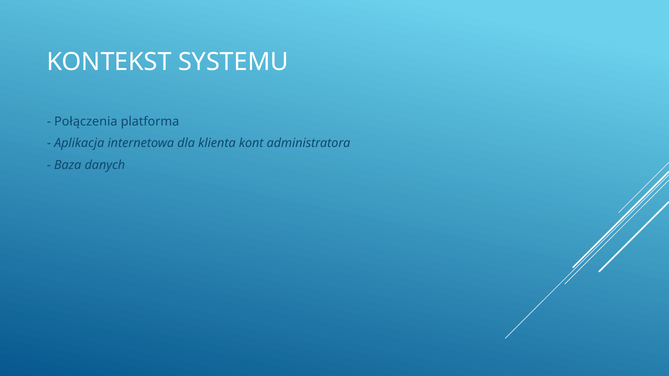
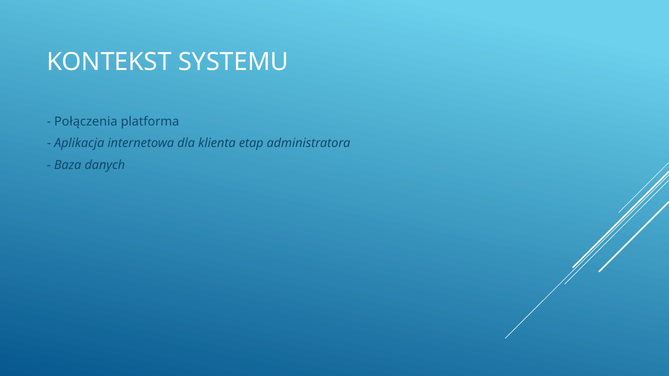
kont: kont -> etap
